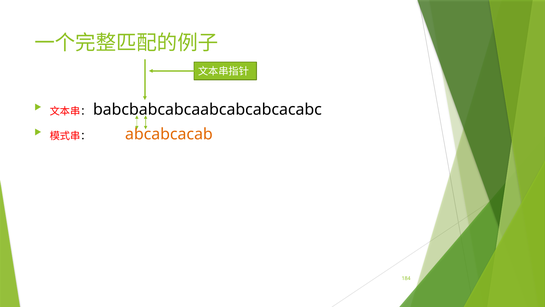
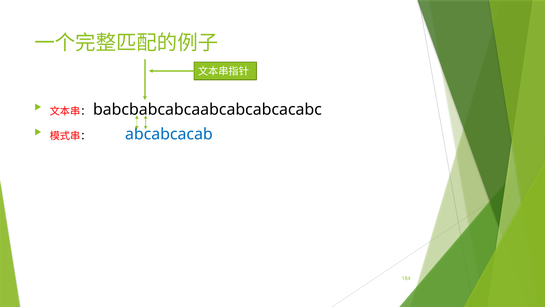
abcabcacab colour: orange -> blue
